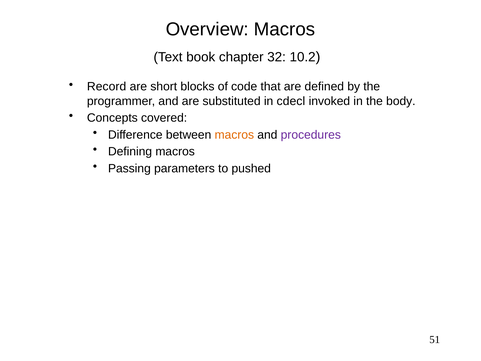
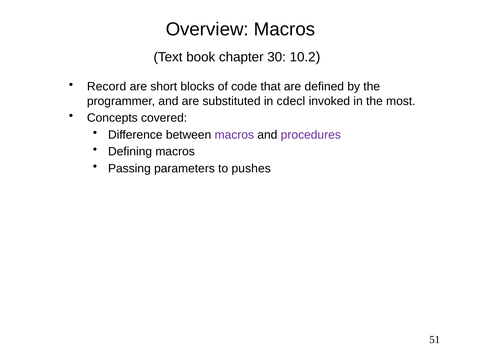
32: 32 -> 30
body: body -> most
macros at (234, 135) colour: orange -> purple
pushed: pushed -> pushes
